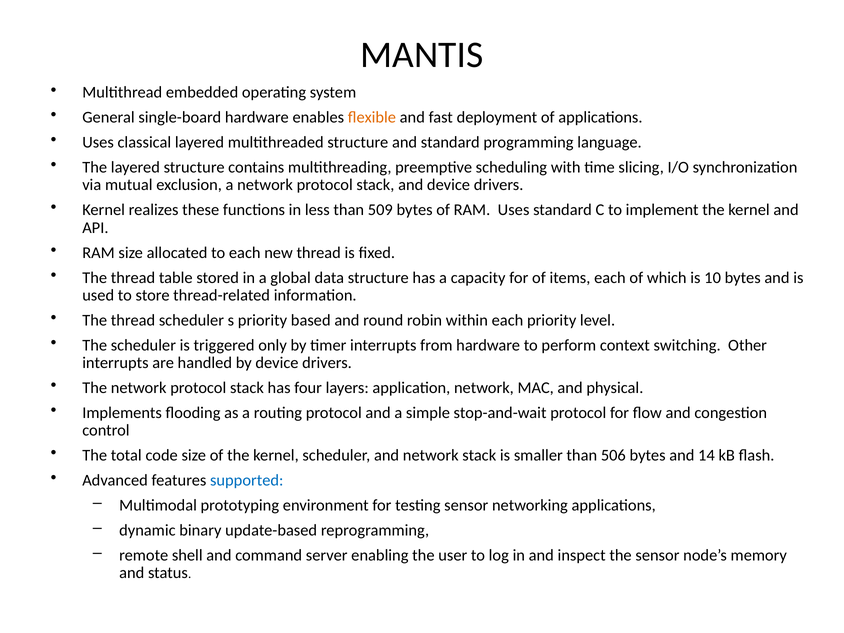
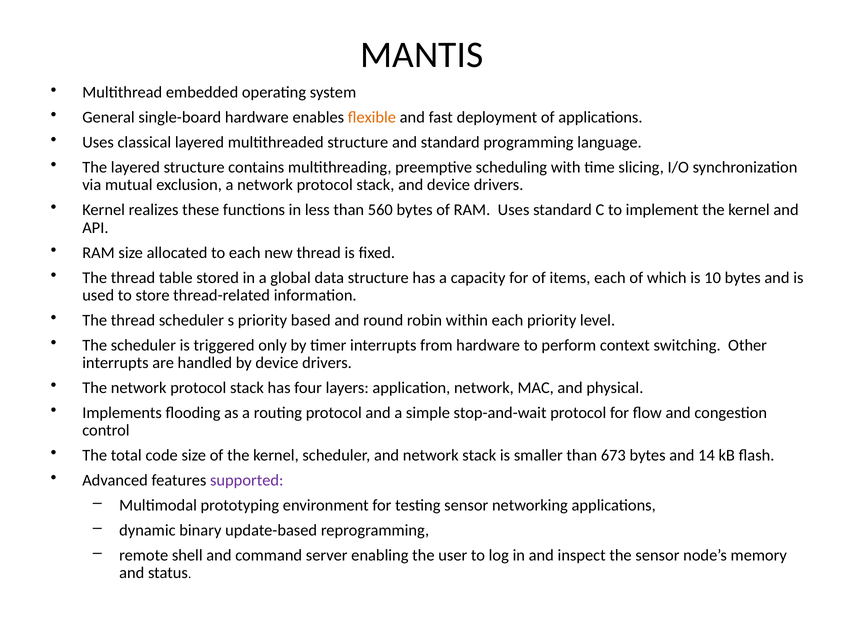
509: 509 -> 560
506: 506 -> 673
supported colour: blue -> purple
